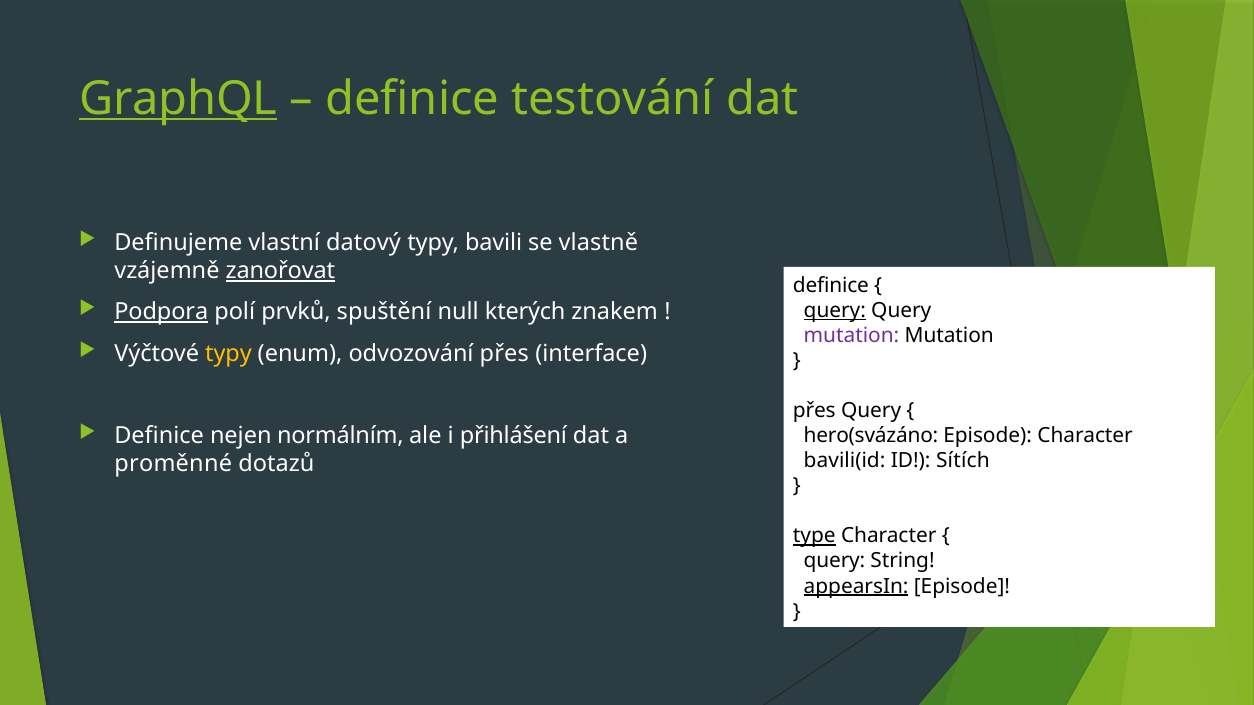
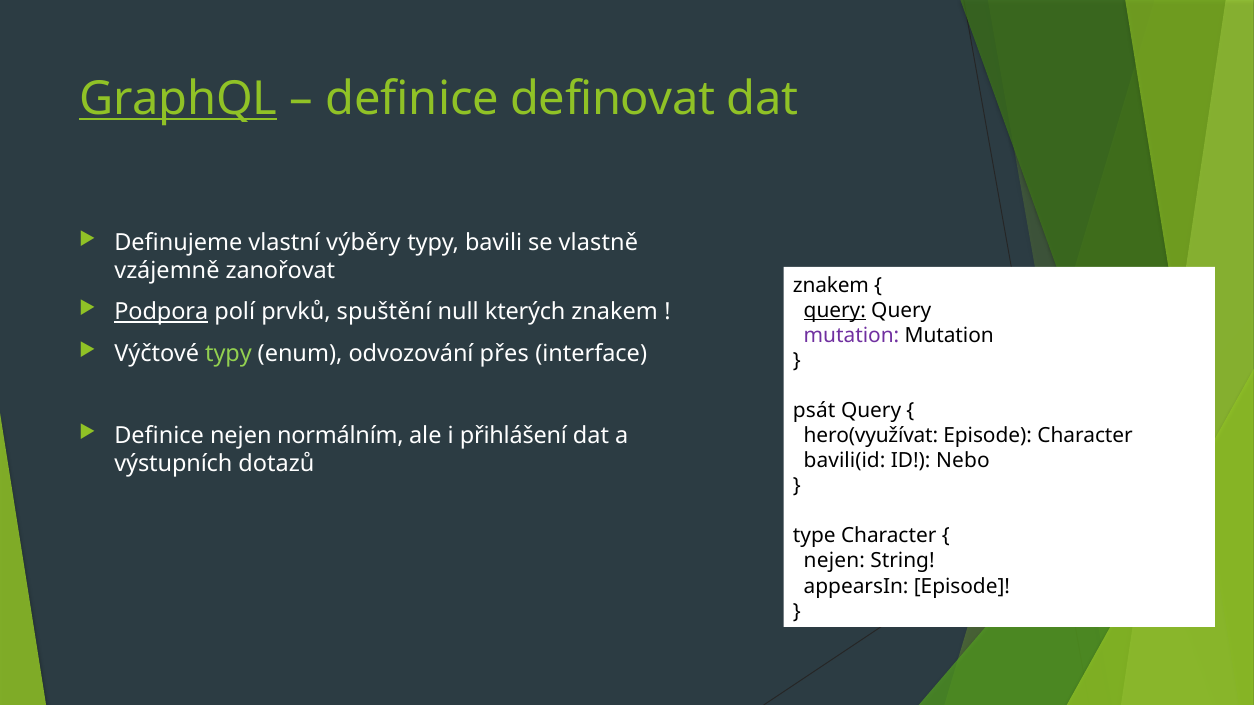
testování: testování -> definovat
datový: datový -> výběry
zanořovat underline: present -> none
definice at (831, 286): definice -> znakem
typy at (229, 353) colour: yellow -> light green
přes at (814, 411): přes -> psát
hero(svázáno: hero(svázáno -> hero(využívat
Sítích: Sítích -> Nebo
proměnné: proměnné -> výstupních
type underline: present -> none
query at (835, 561): query -> nejen
appearsIn underline: present -> none
